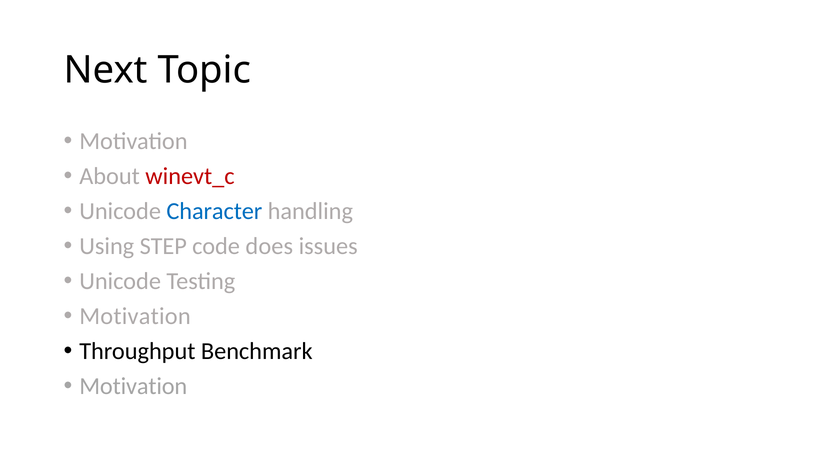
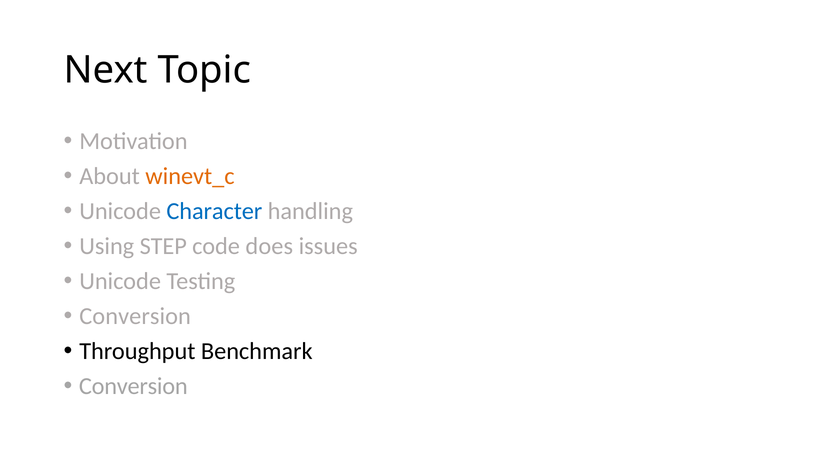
winevt_c colour: red -> orange
Motivation at (135, 316): Motivation -> Conversion
Motivation at (133, 386): Motivation -> Conversion
